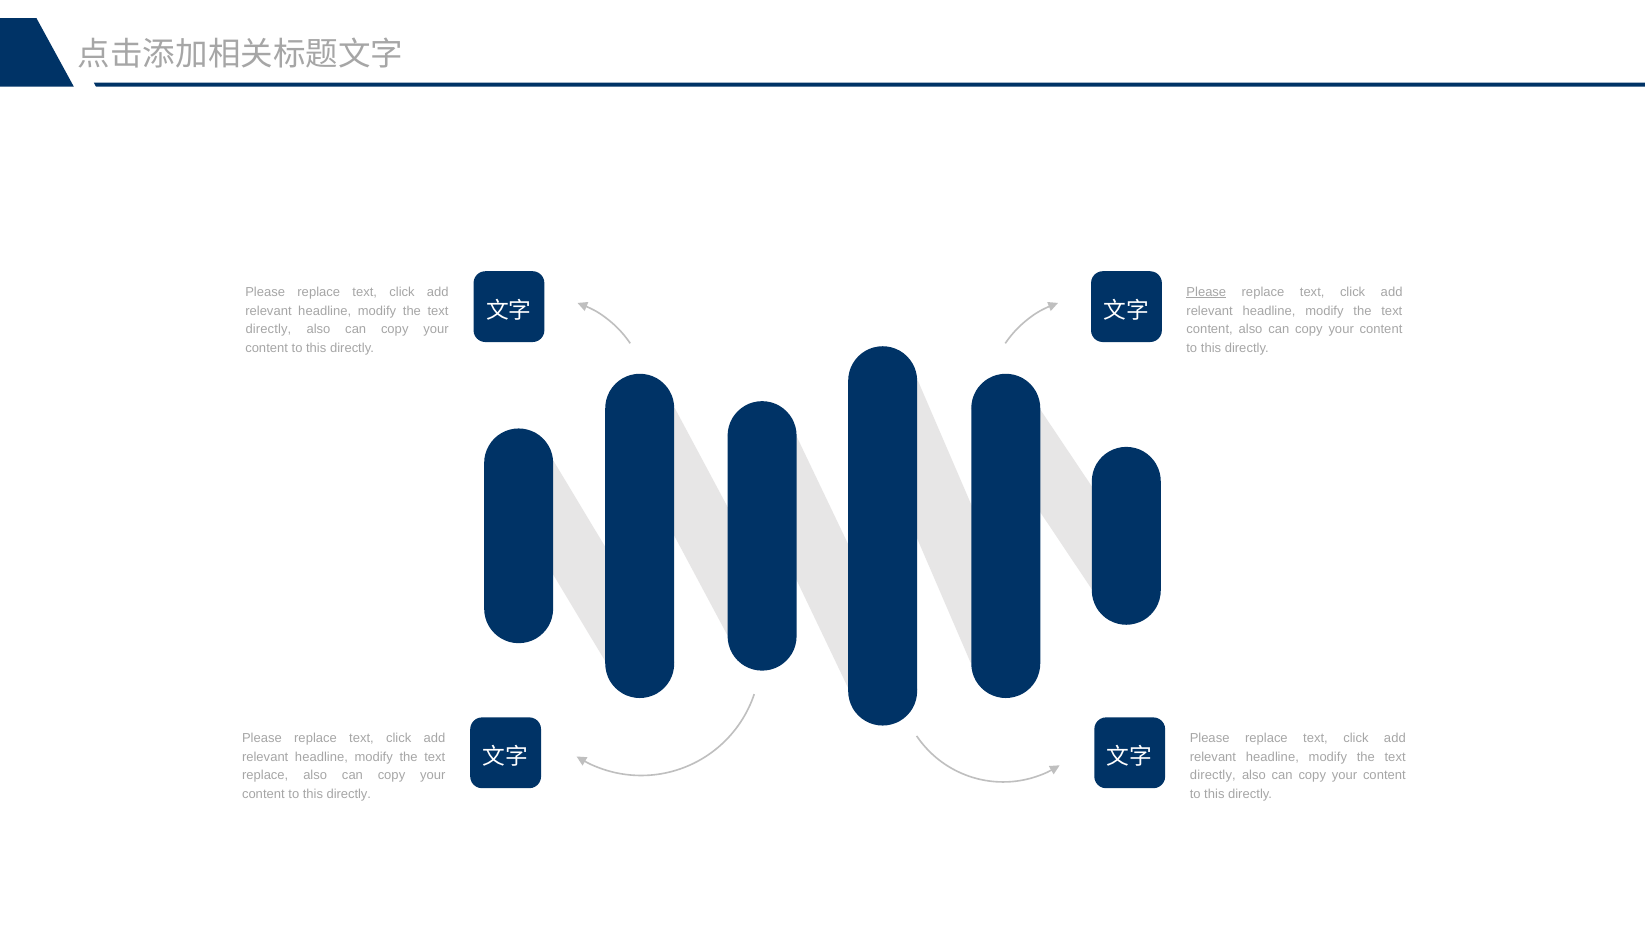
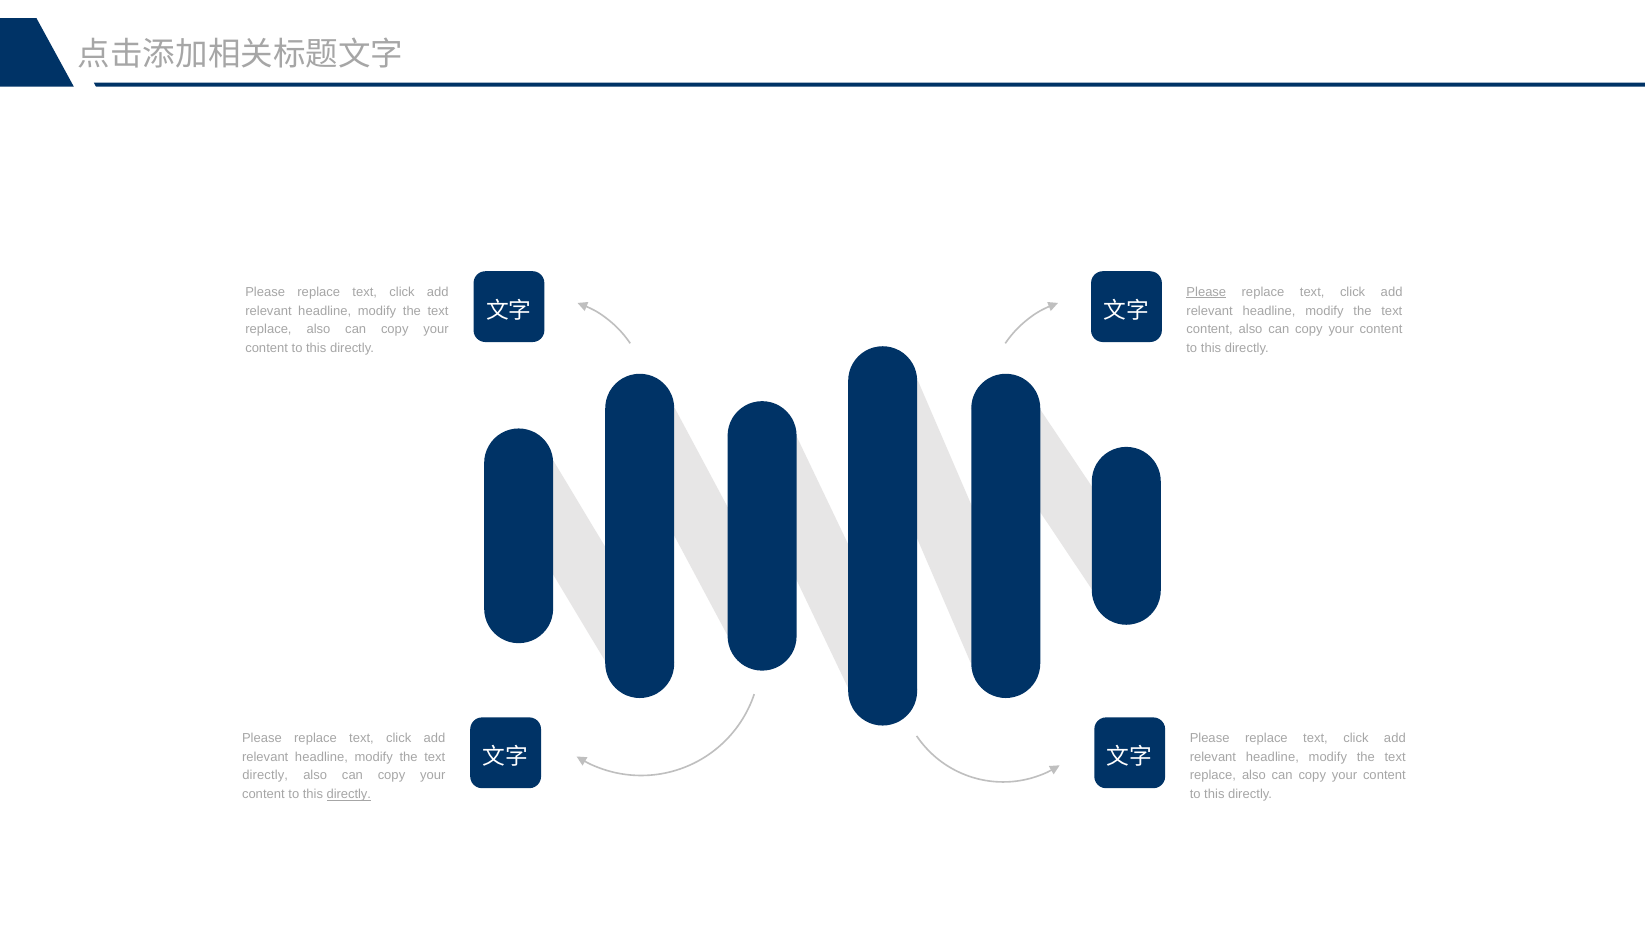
directly at (268, 330): directly -> replace
replace at (265, 776): replace -> directly
directly at (1213, 776): directly -> replace
directly at (349, 795) underline: none -> present
